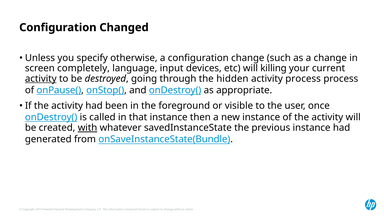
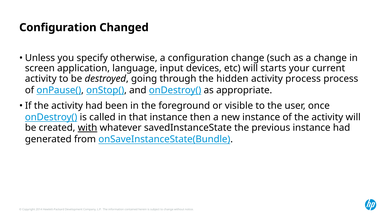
completely: completely -> application
killing: killing -> starts
activity at (41, 79) underline: present -> none
